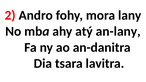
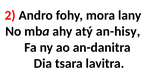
an-lany: an-lany -> an-hisy
